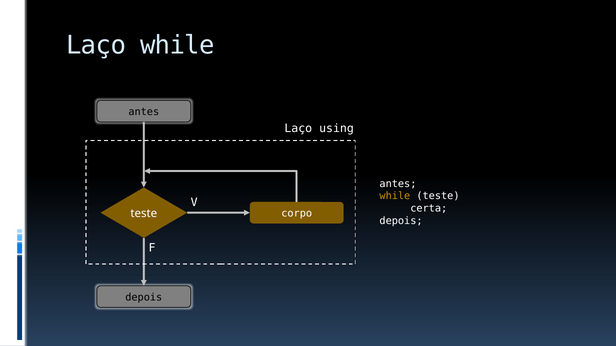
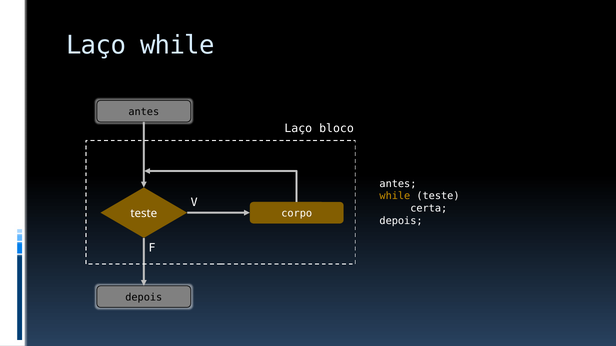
using: using -> bloco
